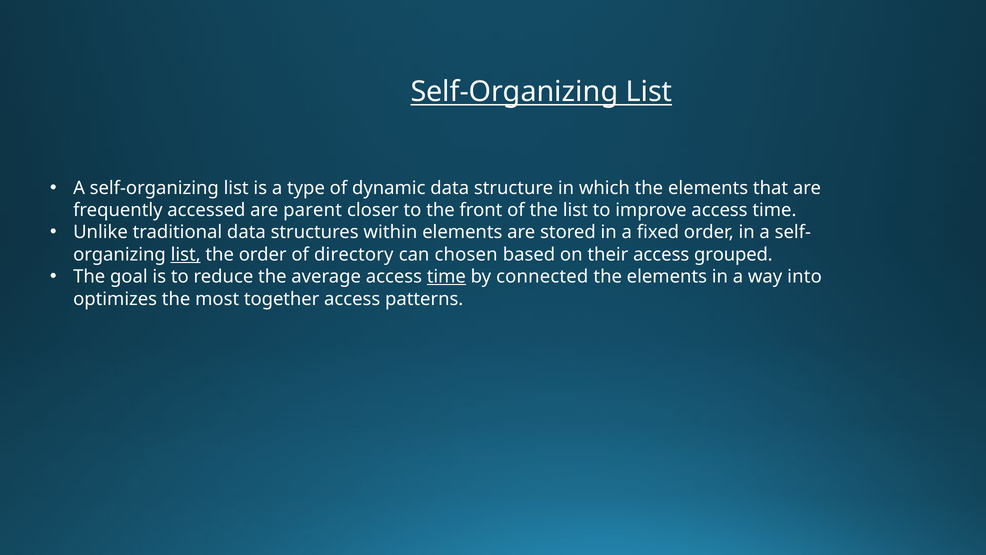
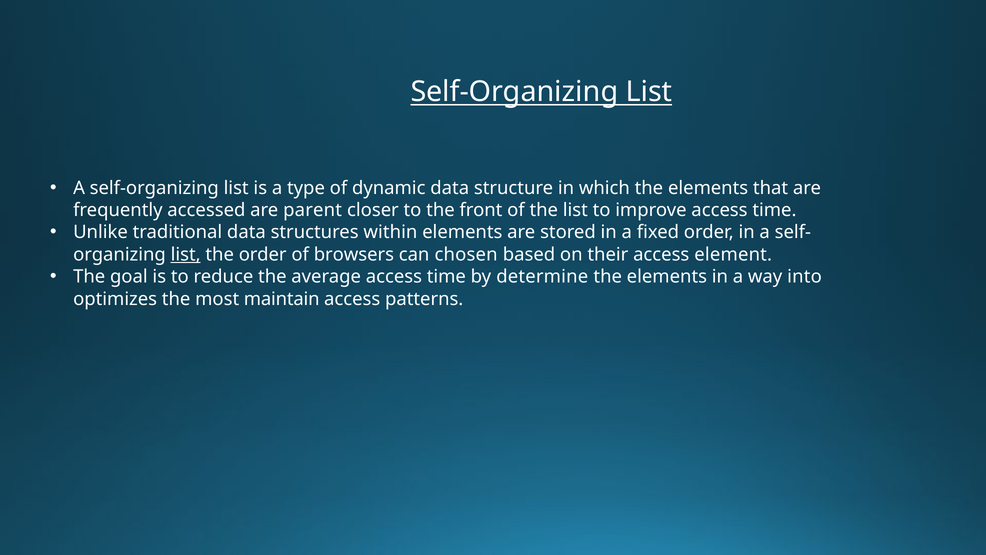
directory: directory -> browsers
grouped: grouped -> element
time at (446, 277) underline: present -> none
connected: connected -> determine
together: together -> maintain
